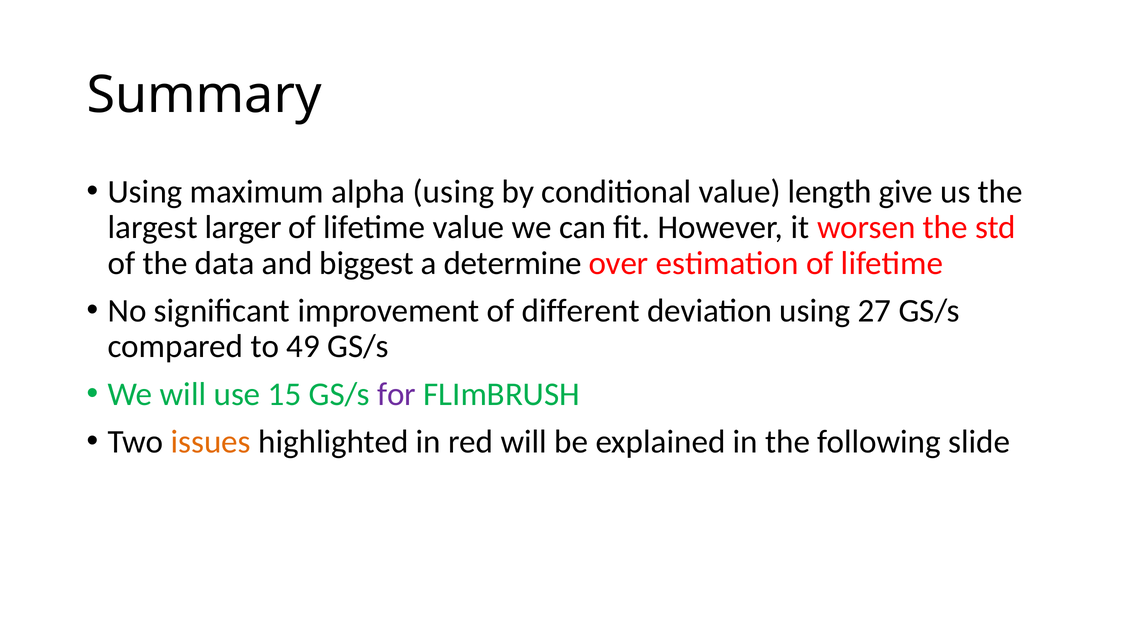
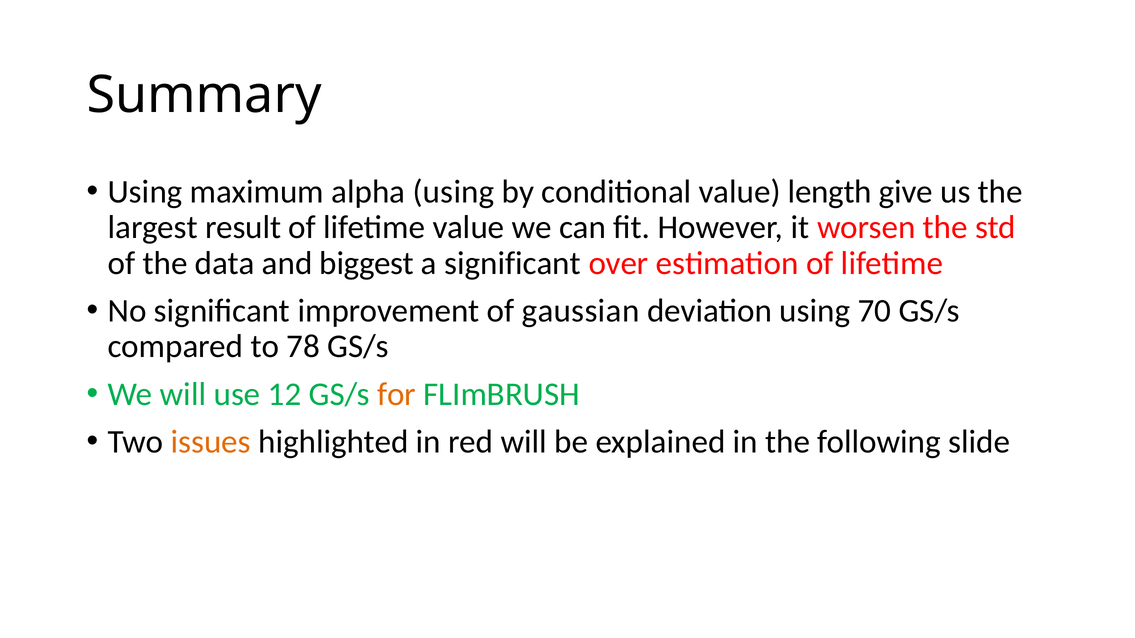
larger: larger -> result
a determine: determine -> significant
different: different -> gaussian
27: 27 -> 70
49: 49 -> 78
15: 15 -> 12
for colour: purple -> orange
